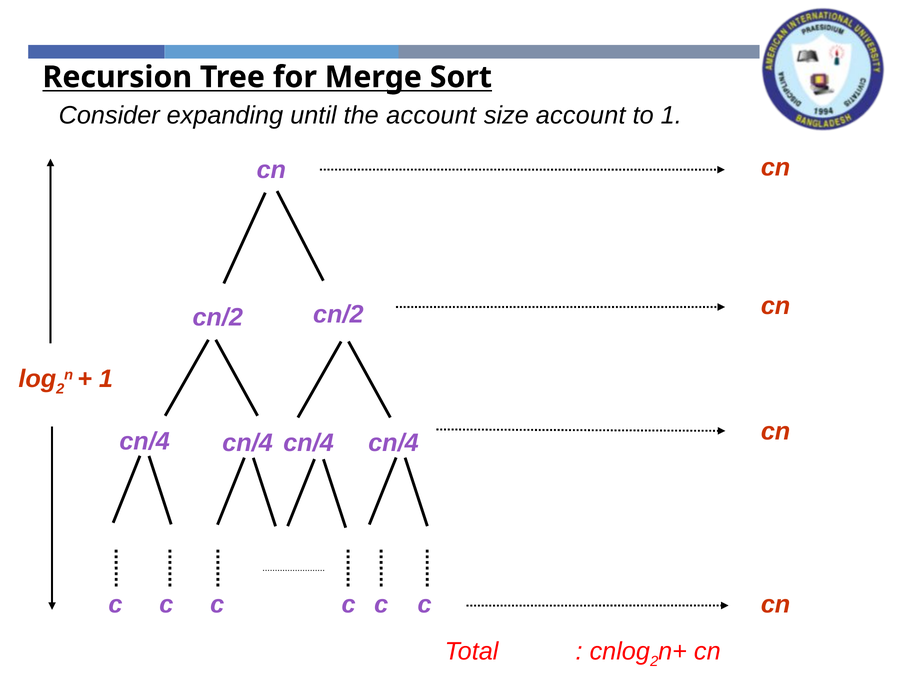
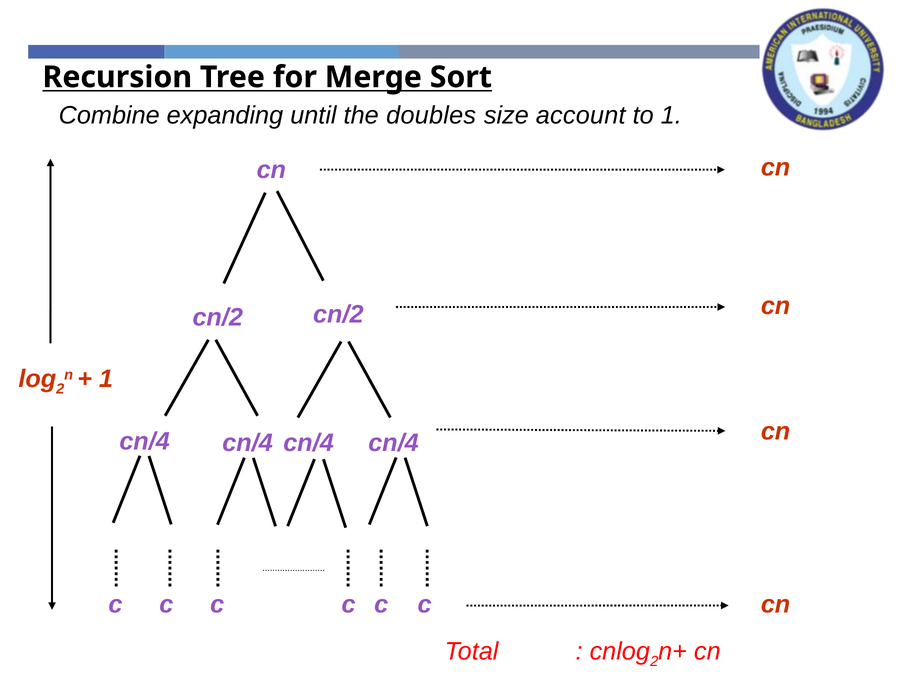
Consider: Consider -> Combine
the account: account -> doubles
